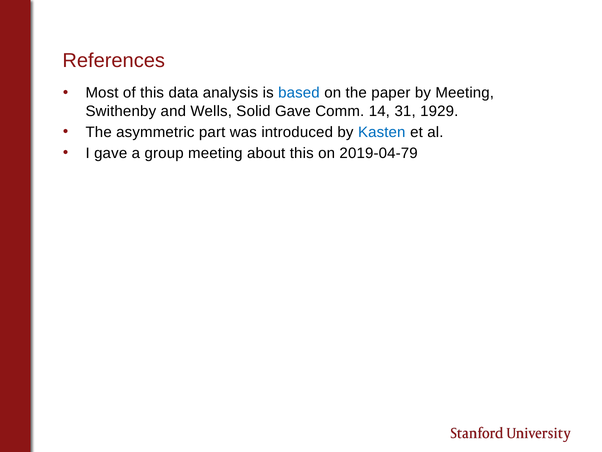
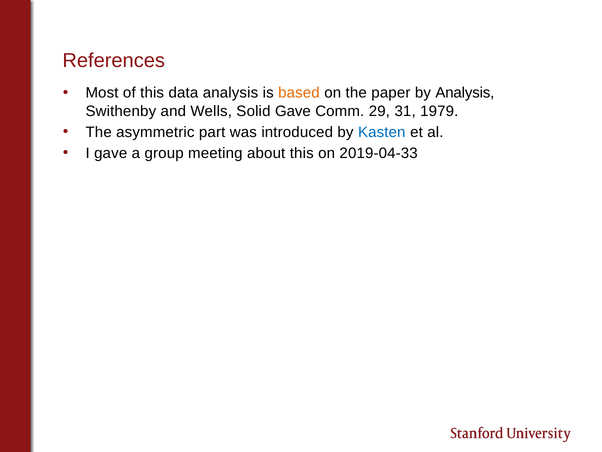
based colour: blue -> orange
by Meeting: Meeting -> Analysis
14: 14 -> 29
1929: 1929 -> 1979
2019-04-79: 2019-04-79 -> 2019-04-33
